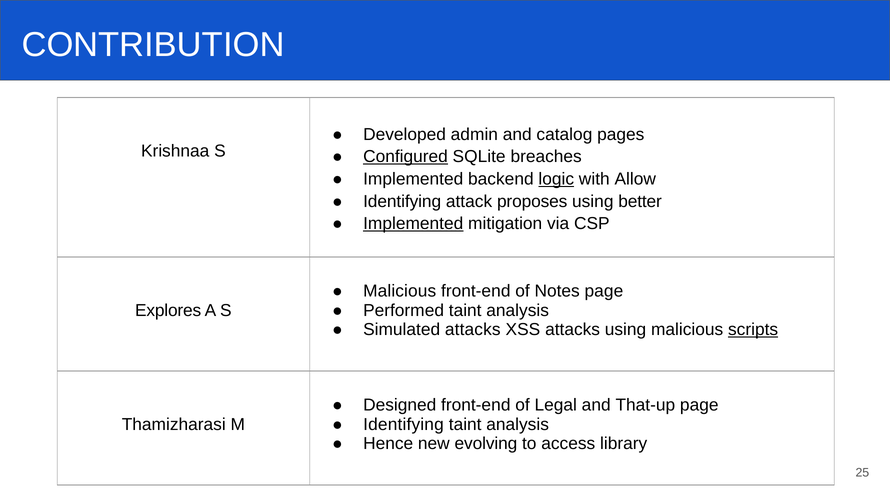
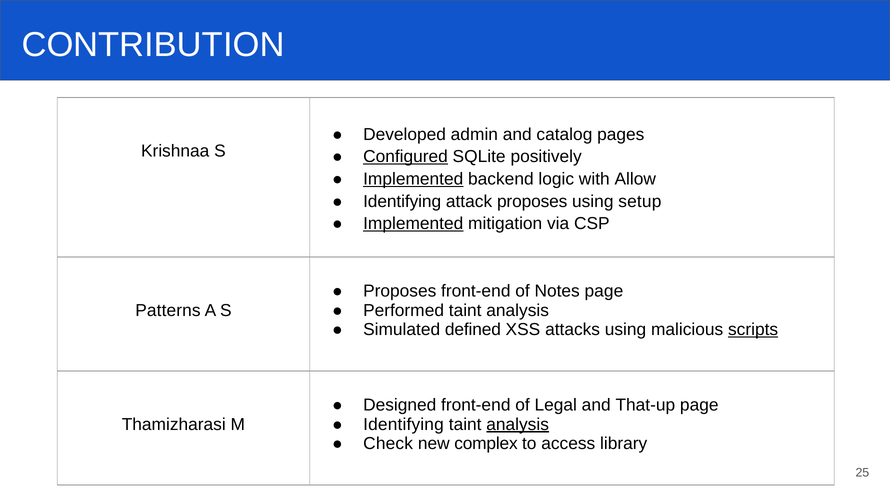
breaches: breaches -> positively
Implemented at (413, 179) underline: none -> present
logic underline: present -> none
better: better -> setup
Malicious at (400, 291): Malicious -> Proposes
Explores: Explores -> Patterns
Simulated attacks: attacks -> defined
analysis at (518, 425) underline: none -> present
Hence: Hence -> Check
evolving: evolving -> complex
